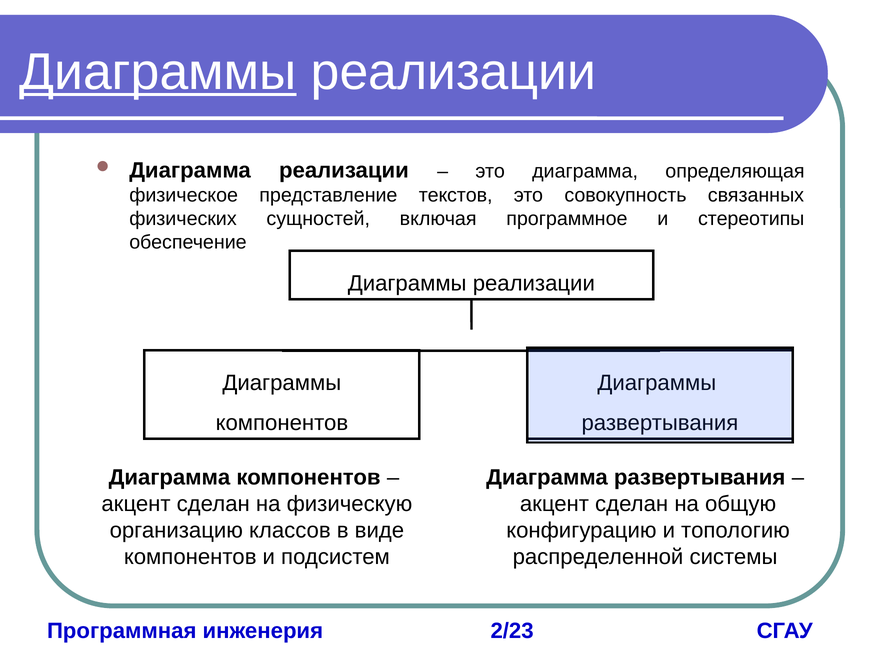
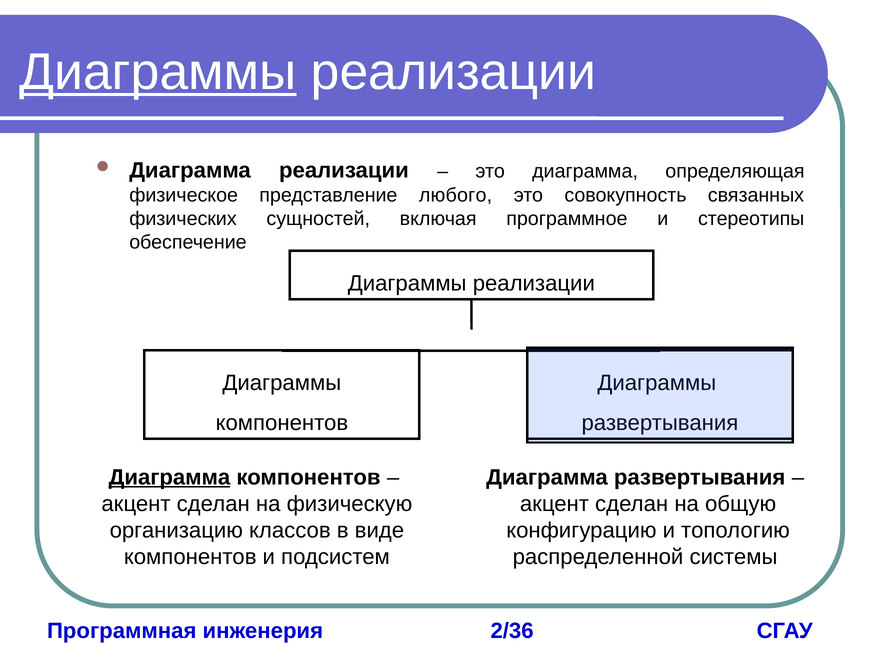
текстов: текстов -> любого
Диаграмма at (169, 477) underline: none -> present
2/23: 2/23 -> 2/36
